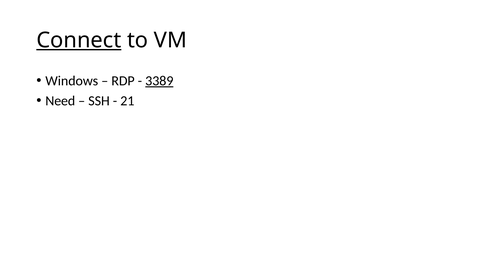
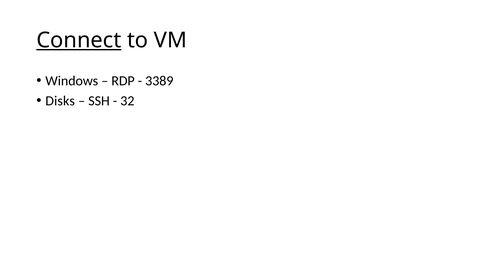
3389 underline: present -> none
Need: Need -> Disks
21: 21 -> 32
